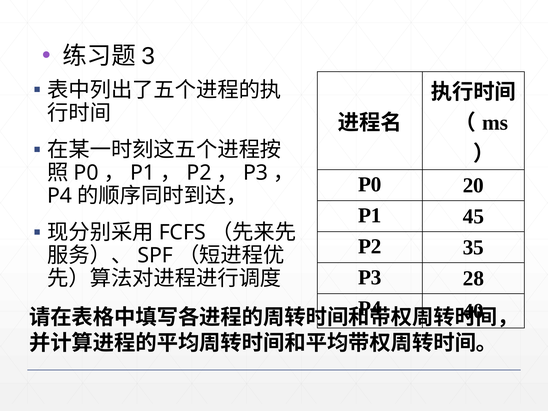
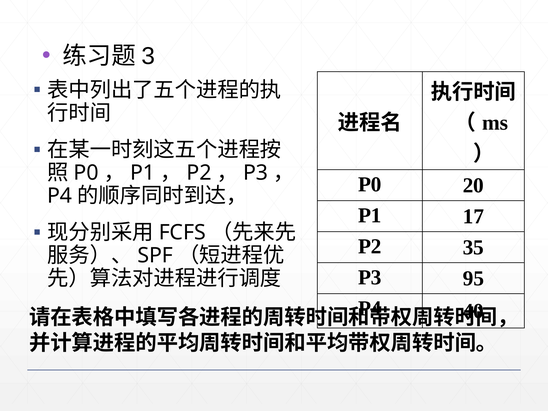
45: 45 -> 17
28: 28 -> 95
